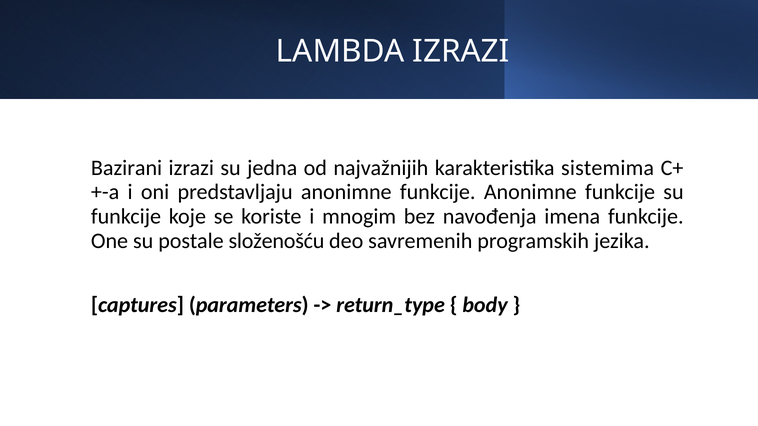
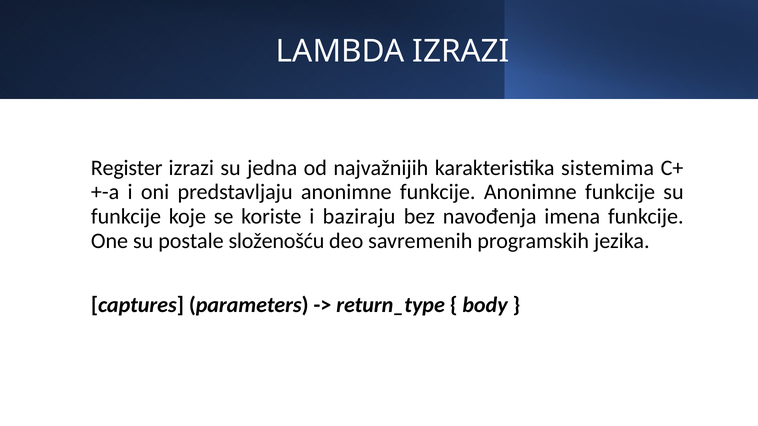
Bazirani: Bazirani -> Register
mnogim: mnogim -> baziraju
